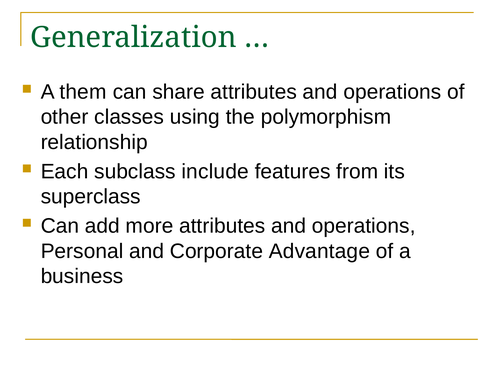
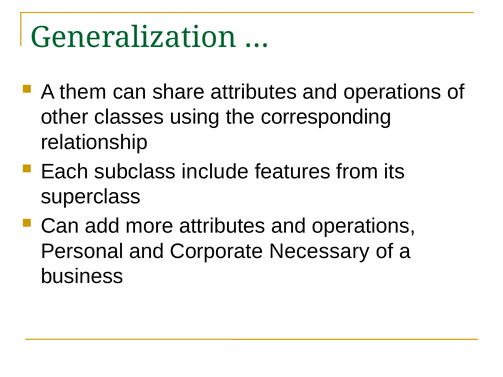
polymorphism: polymorphism -> corresponding
Advantage: Advantage -> Necessary
